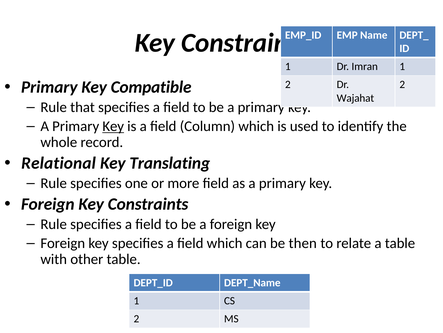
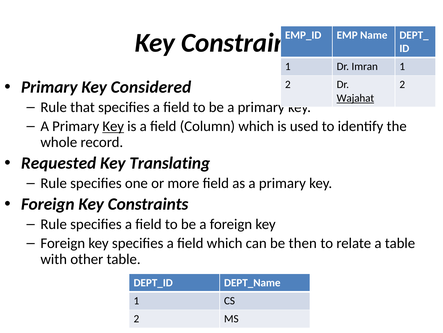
Compatible: Compatible -> Considered
Wajahat underline: none -> present
Relational: Relational -> Requested
